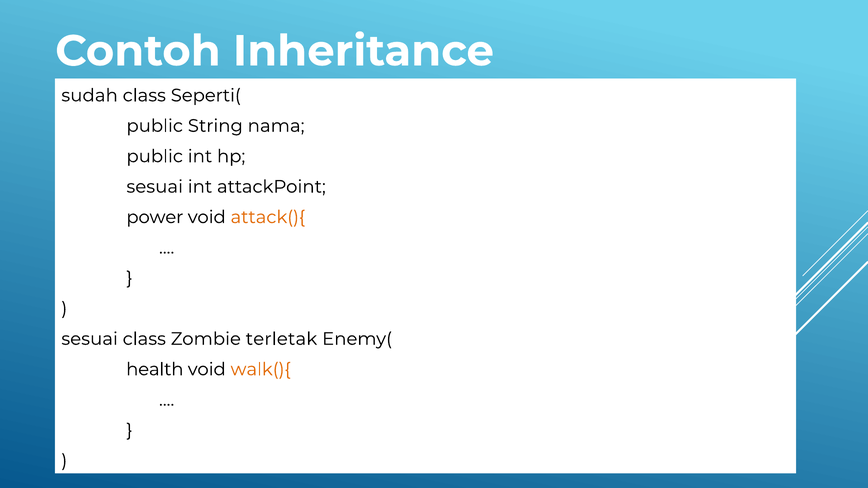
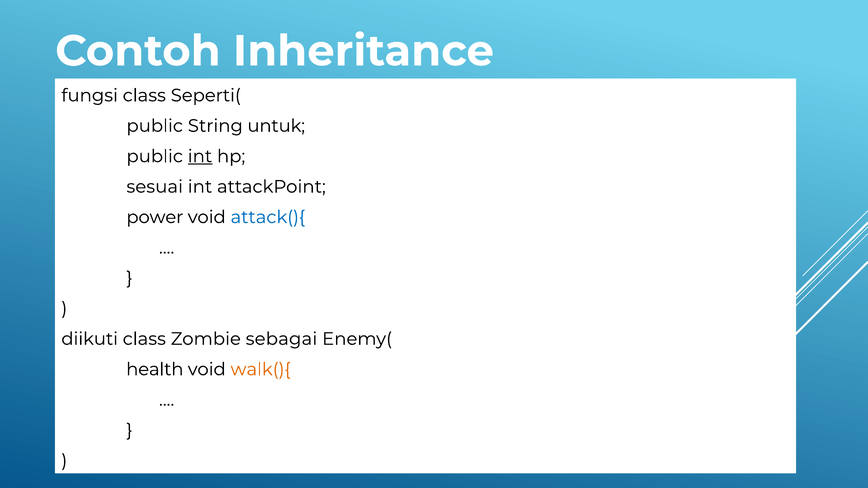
sudah: sudah -> fungsi
nama: nama -> untuk
int at (200, 156) underline: none -> present
attack(){ colour: orange -> blue
sesuai at (90, 339): sesuai -> diikuti
terletak: terletak -> sebagai
